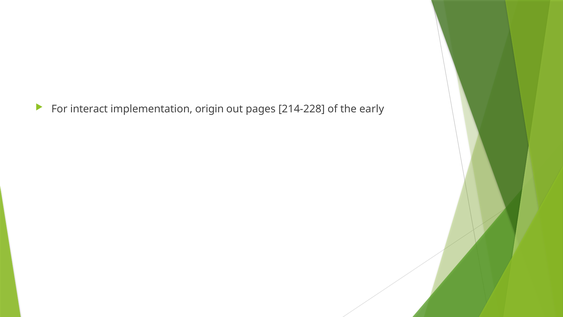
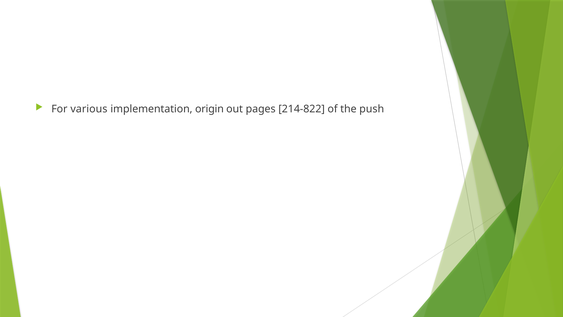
interact: interact -> various
214-228: 214-228 -> 214-822
early: early -> push
